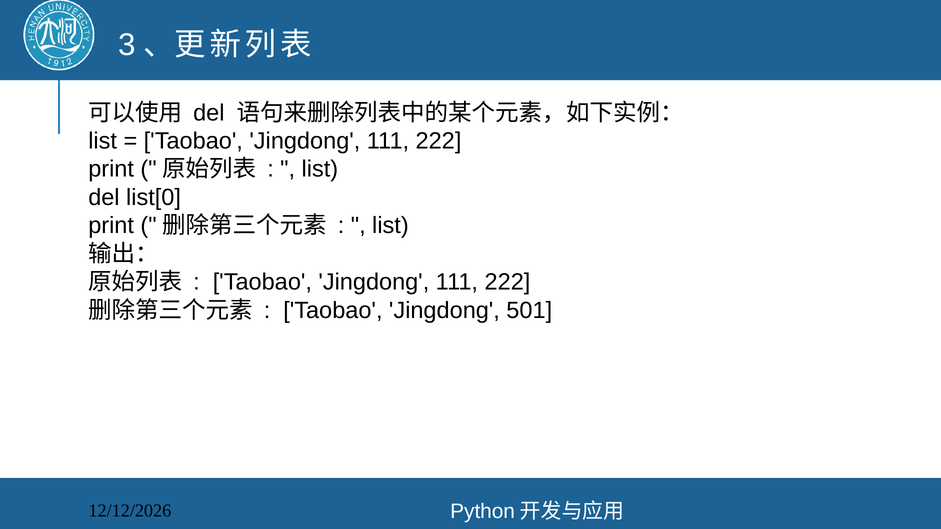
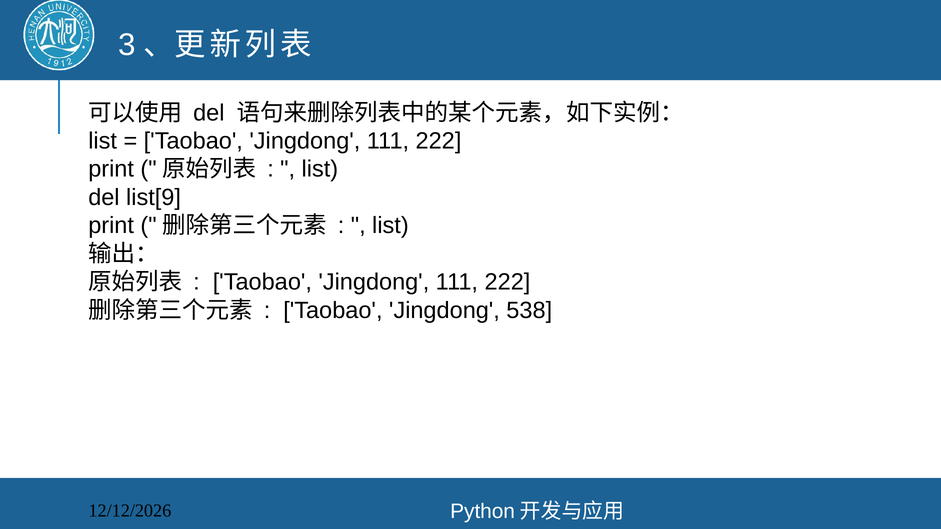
list[0: list[0 -> list[9
501: 501 -> 538
